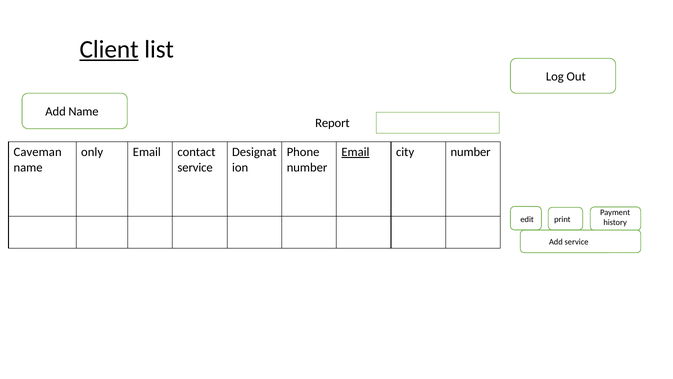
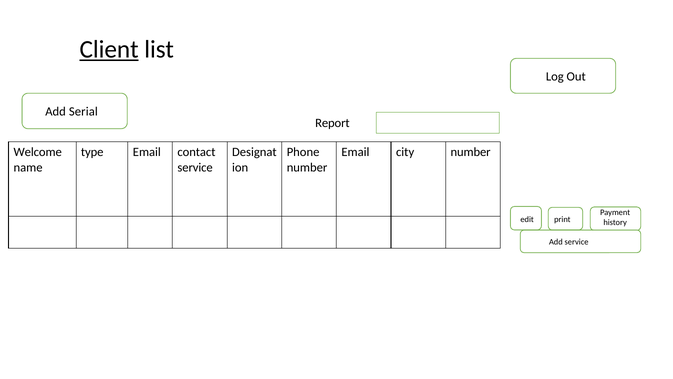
Add Name: Name -> Serial
Caveman: Caveman -> Welcome
only: only -> type
Email at (355, 152) underline: present -> none
